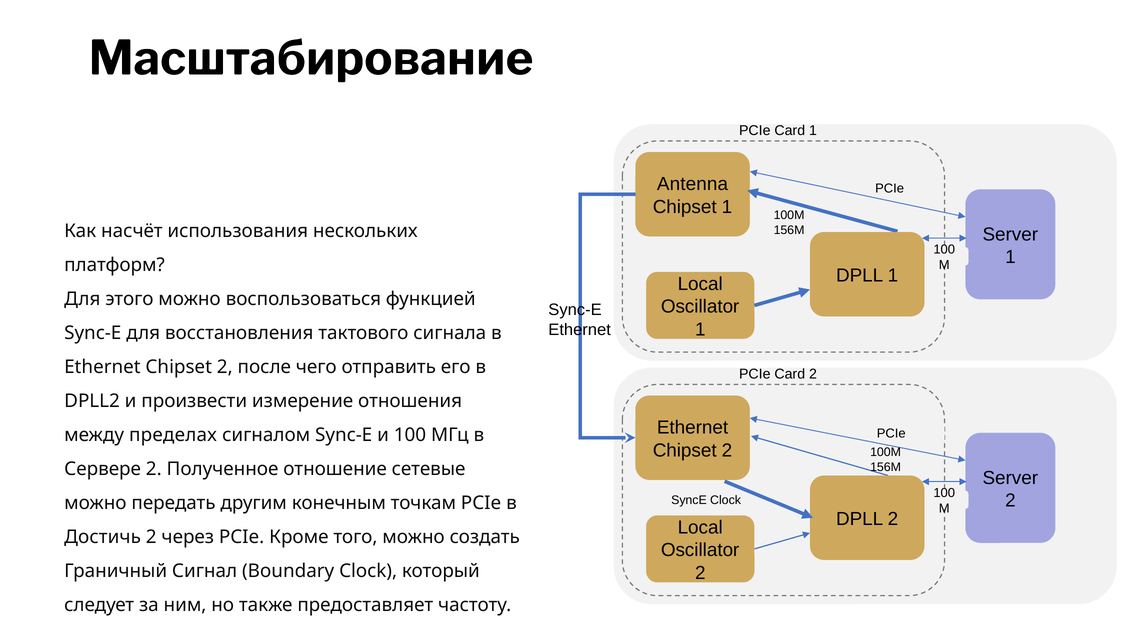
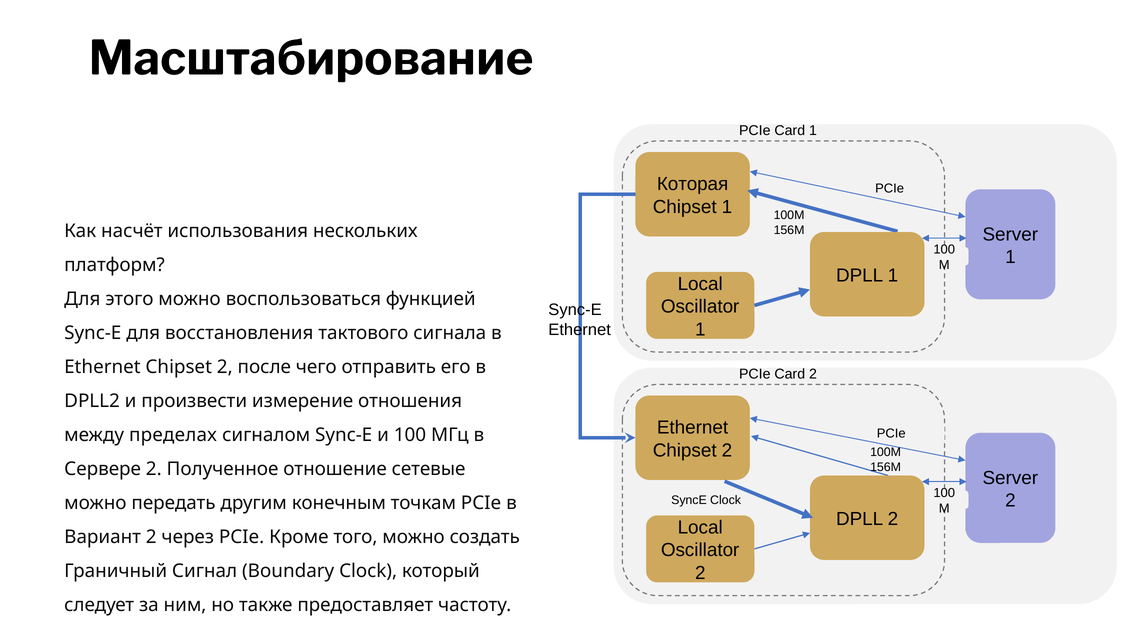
Antenna: Antenna -> Которая
Достичь: Достичь -> Вариант
